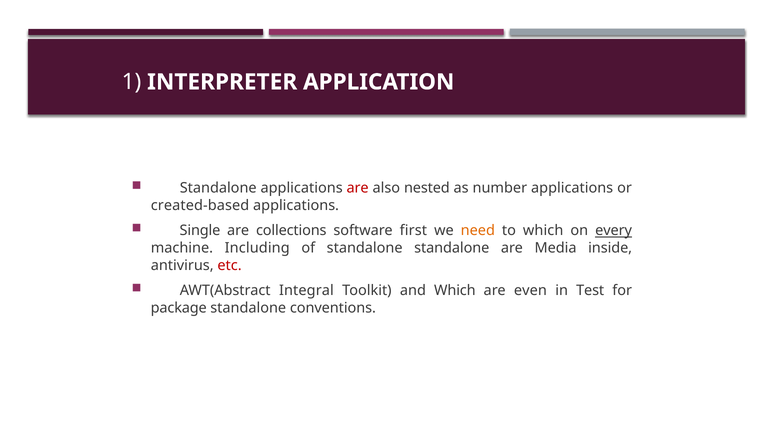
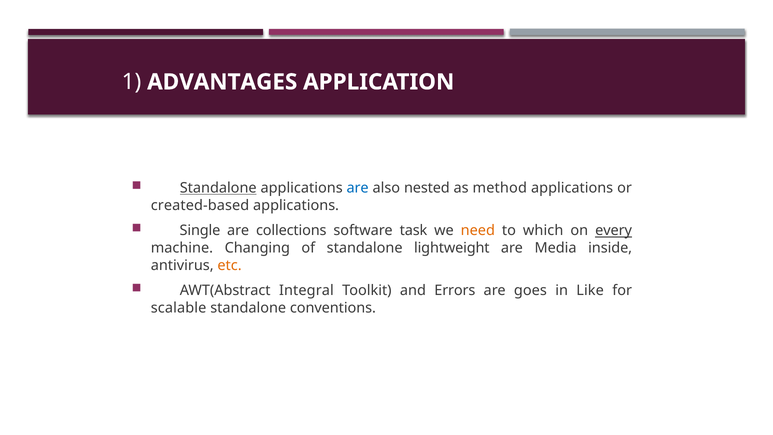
INTERPRETER: INTERPRETER -> ADVANTAGES
Standalone at (218, 188) underline: none -> present
are at (358, 188) colour: red -> blue
number: number -> method
first: first -> task
Including: Including -> Changing
standalone standalone: standalone -> lightweight
etc colour: red -> orange
and Which: Which -> Errors
even: even -> goes
Test: Test -> Like
package: package -> scalable
